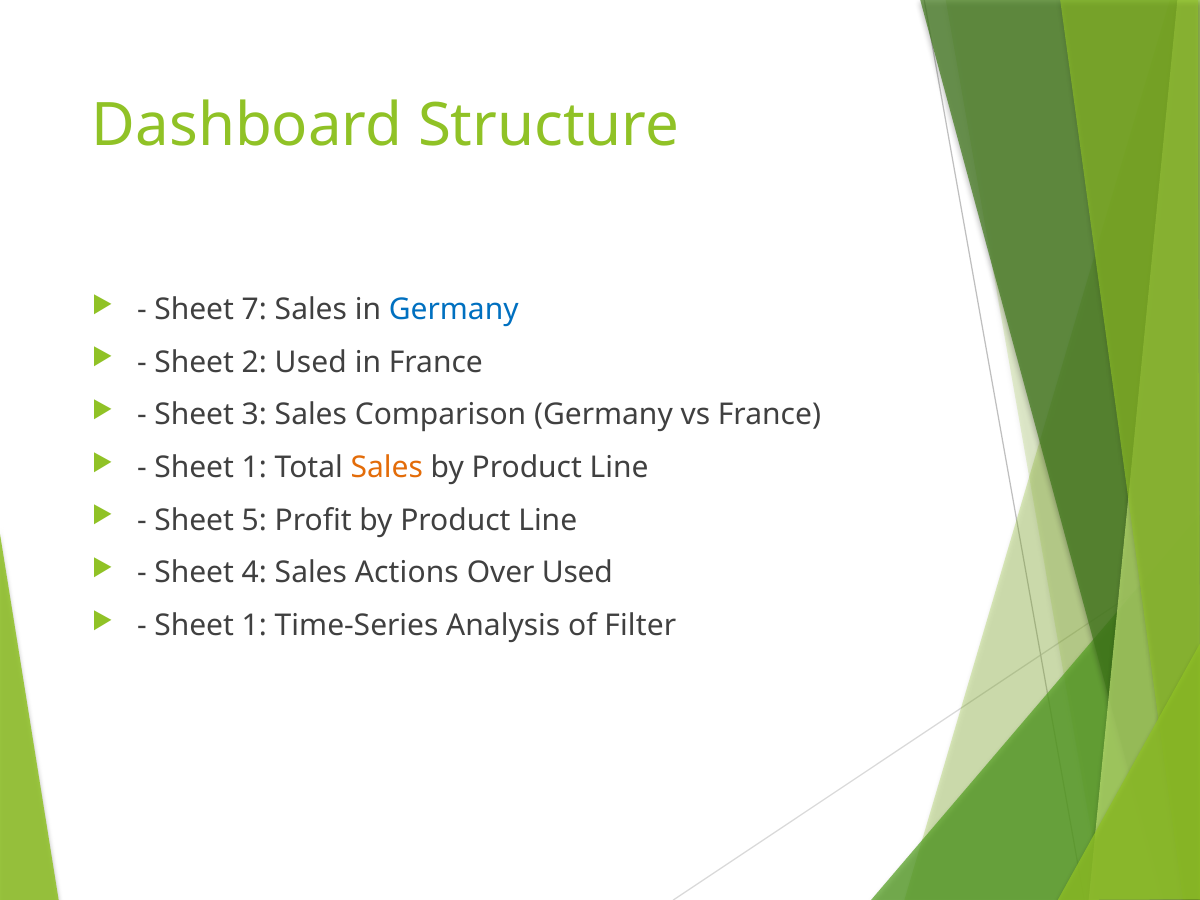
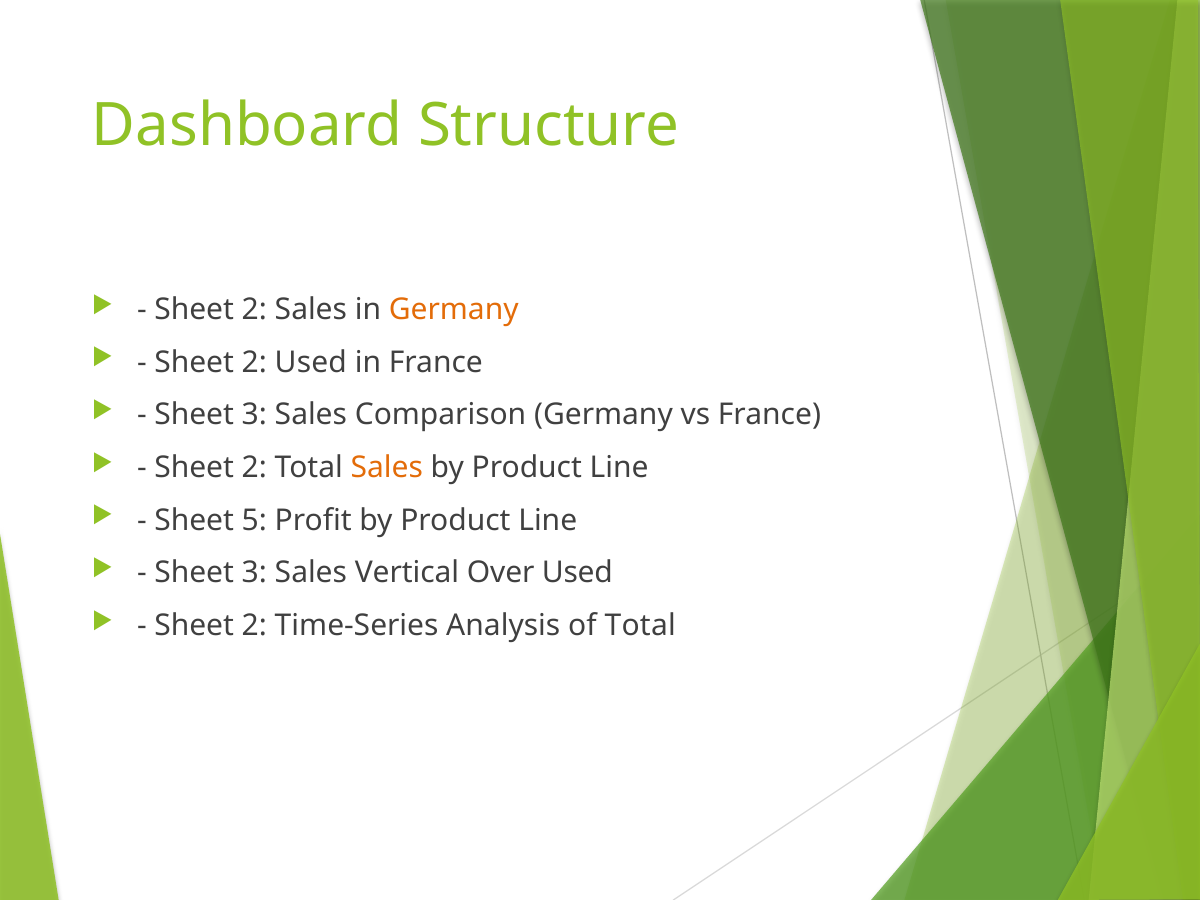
7 at (254, 310): 7 -> 2
Germany at (454, 310) colour: blue -> orange
1 at (254, 468): 1 -> 2
4 at (254, 573): 4 -> 3
Actions: Actions -> Vertical
1 at (254, 626): 1 -> 2
of Filter: Filter -> Total
